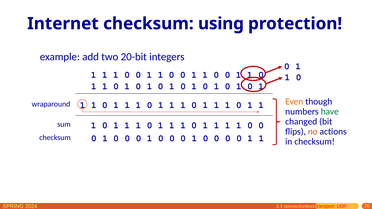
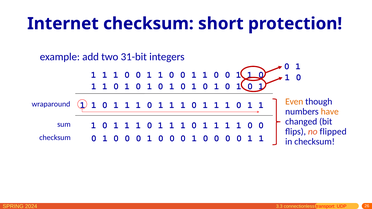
using: using -> short
20-bit: 20-bit -> 31-bit
have colour: green -> orange
actions: actions -> flipped
